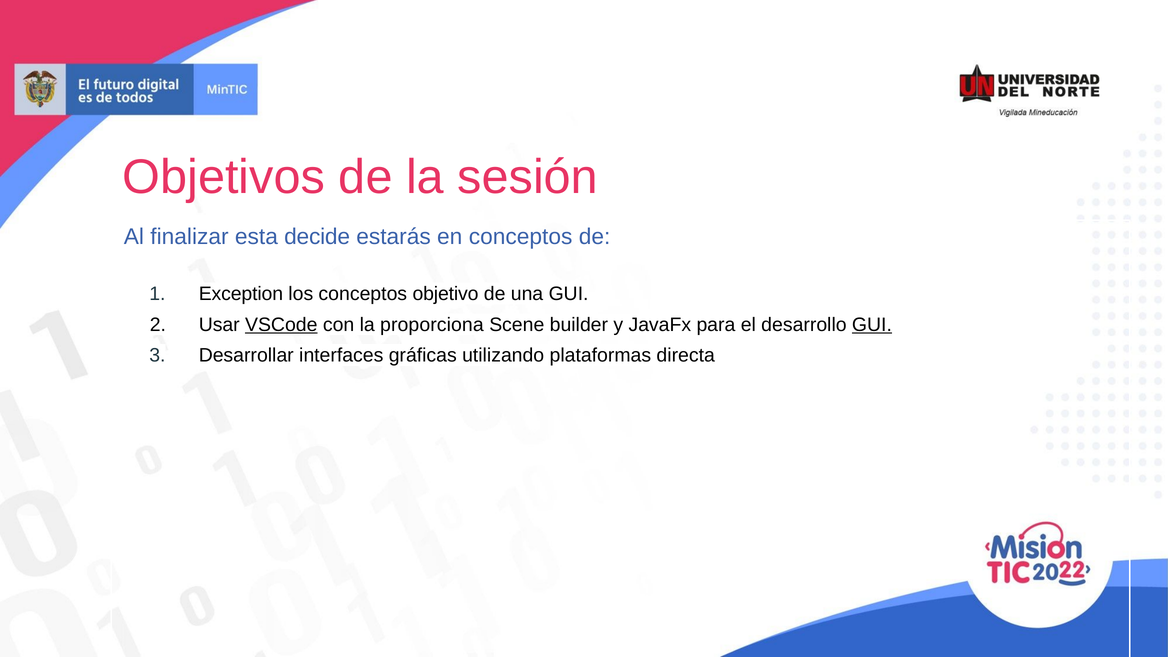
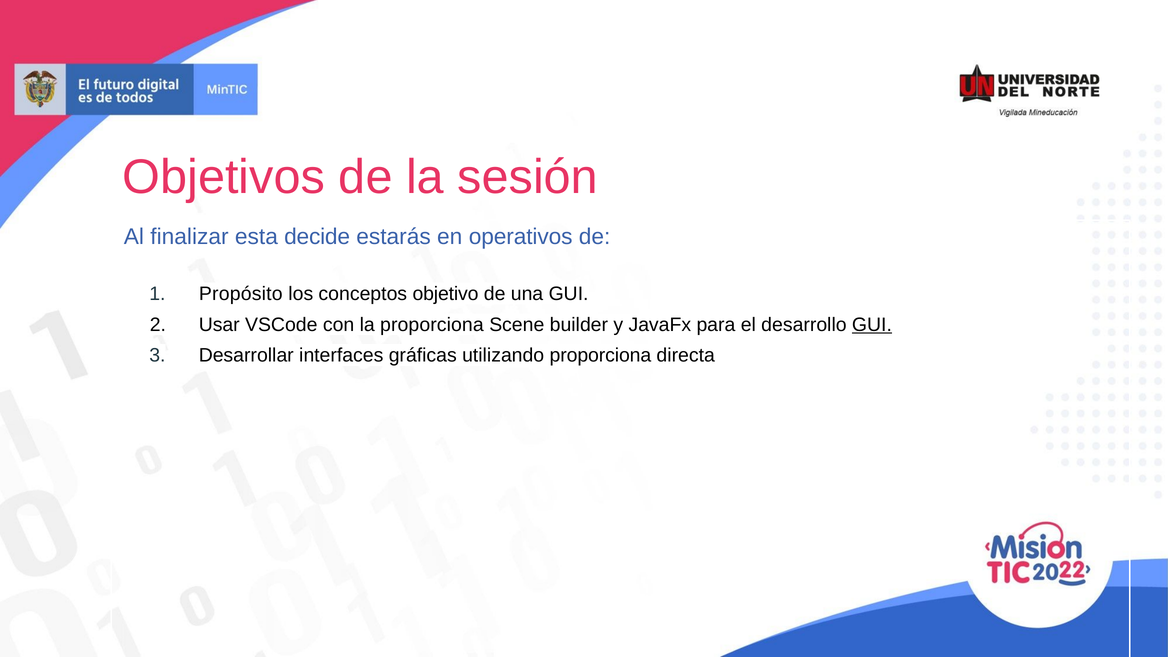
en conceptos: conceptos -> operativos
Exception: Exception -> Propósito
VSCode underline: present -> none
utilizando plataformas: plataformas -> proporciona
